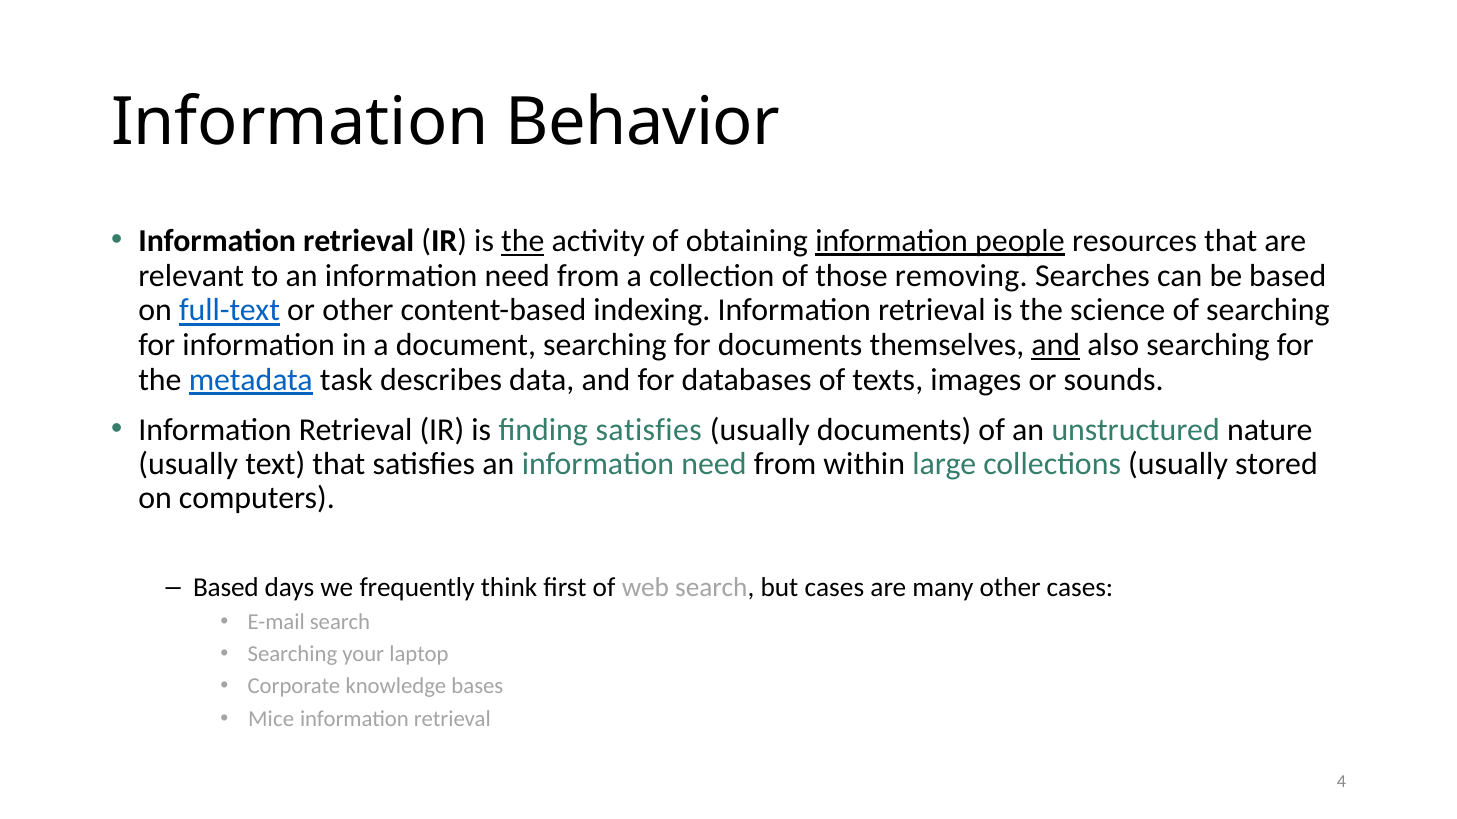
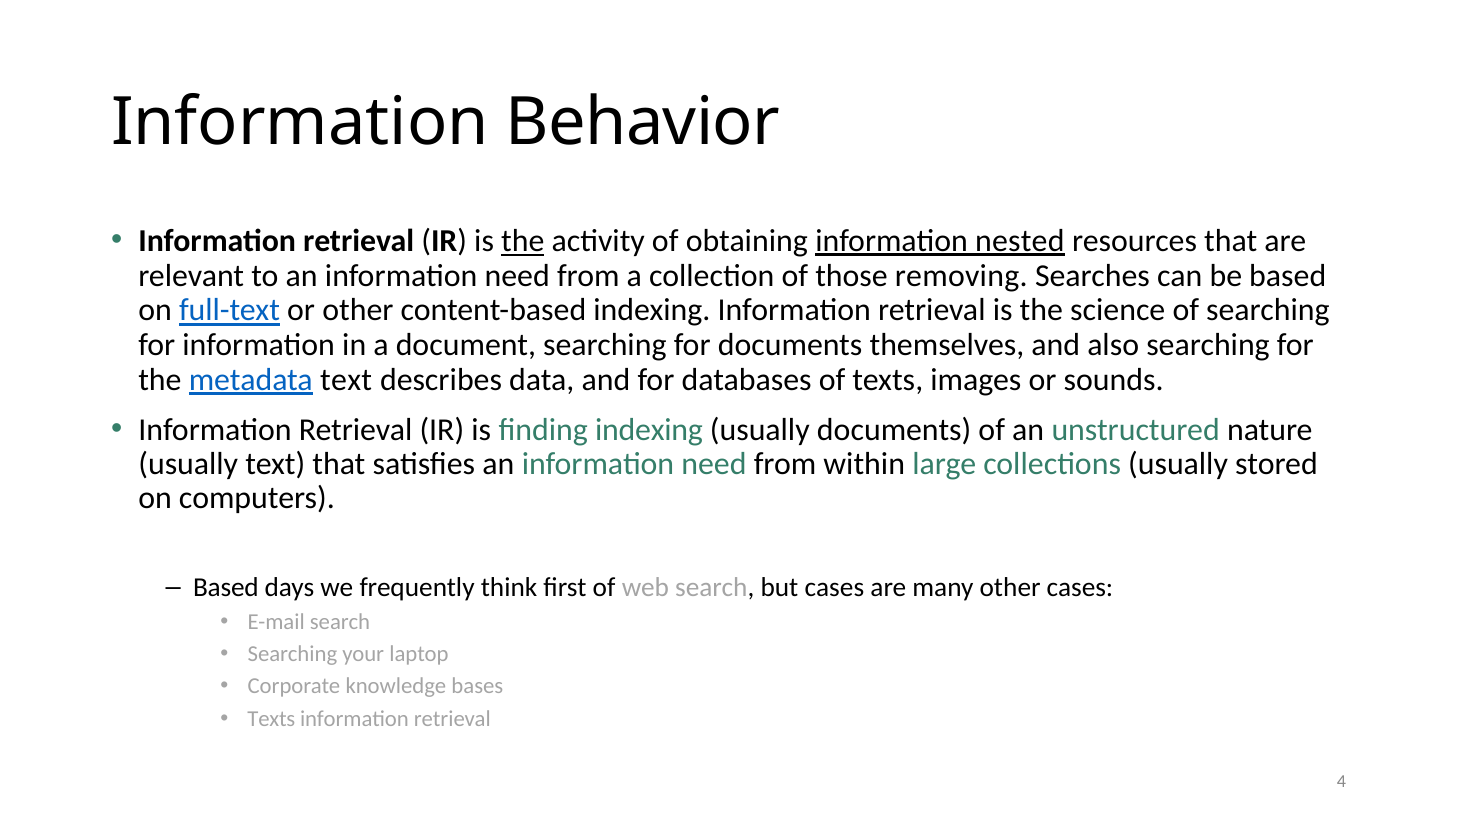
people: people -> nested
and at (1056, 345) underline: present -> none
metadata task: task -> text
finding satisfies: satisfies -> indexing
Mice at (271, 719): Mice -> Texts
